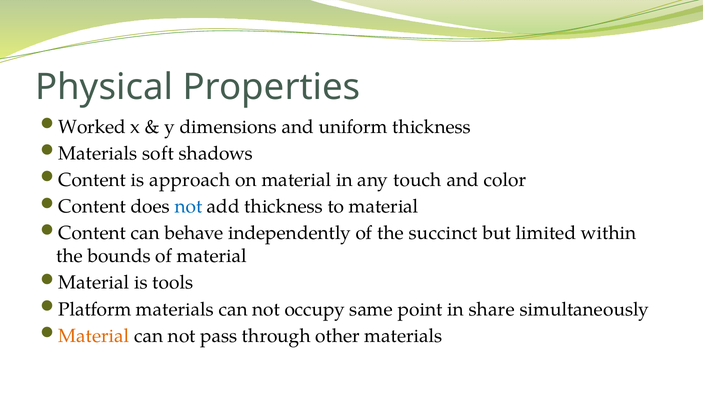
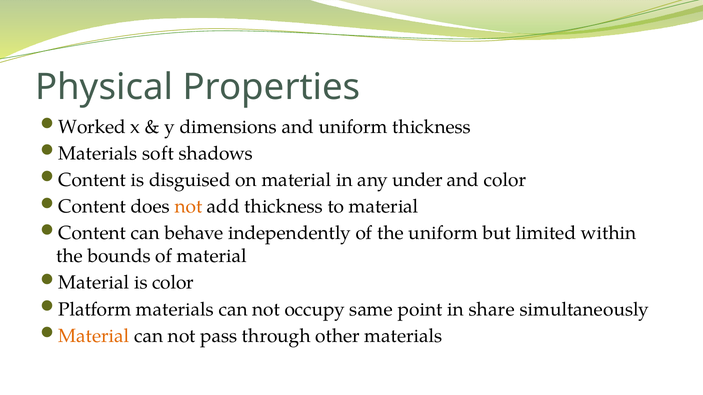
approach: approach -> disguised
touch: touch -> under
not at (188, 207) colour: blue -> orange
the succinct: succinct -> uniform
is tools: tools -> color
